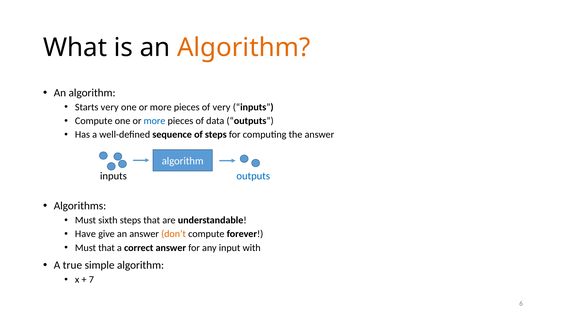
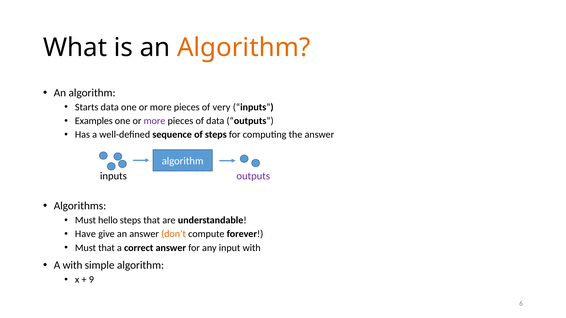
Starts very: very -> data
Compute at (94, 121): Compute -> Examples
more at (155, 121) colour: blue -> purple
outputs at (253, 176) colour: blue -> purple
sixth: sixth -> hello
A true: true -> with
7: 7 -> 9
